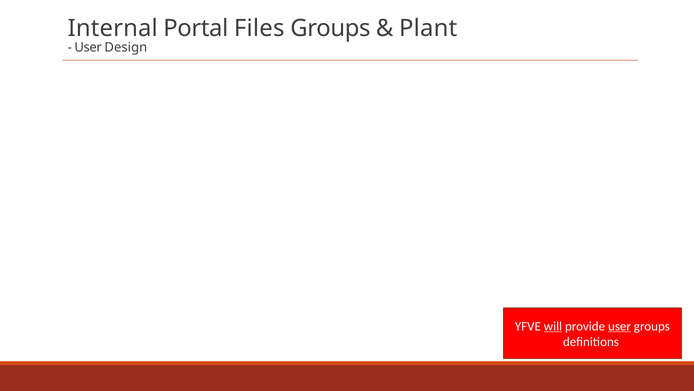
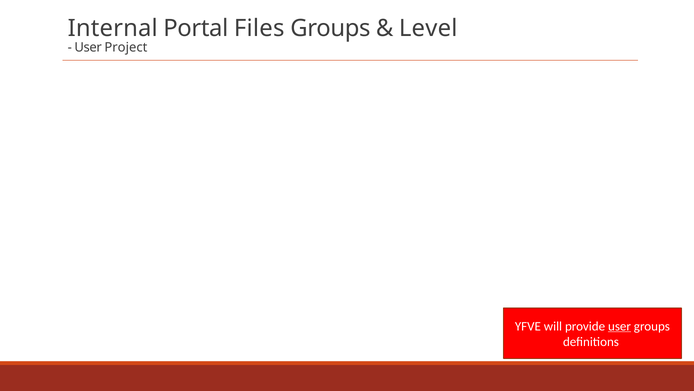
Plant: Plant -> Level
Design: Design -> Project
will underline: present -> none
